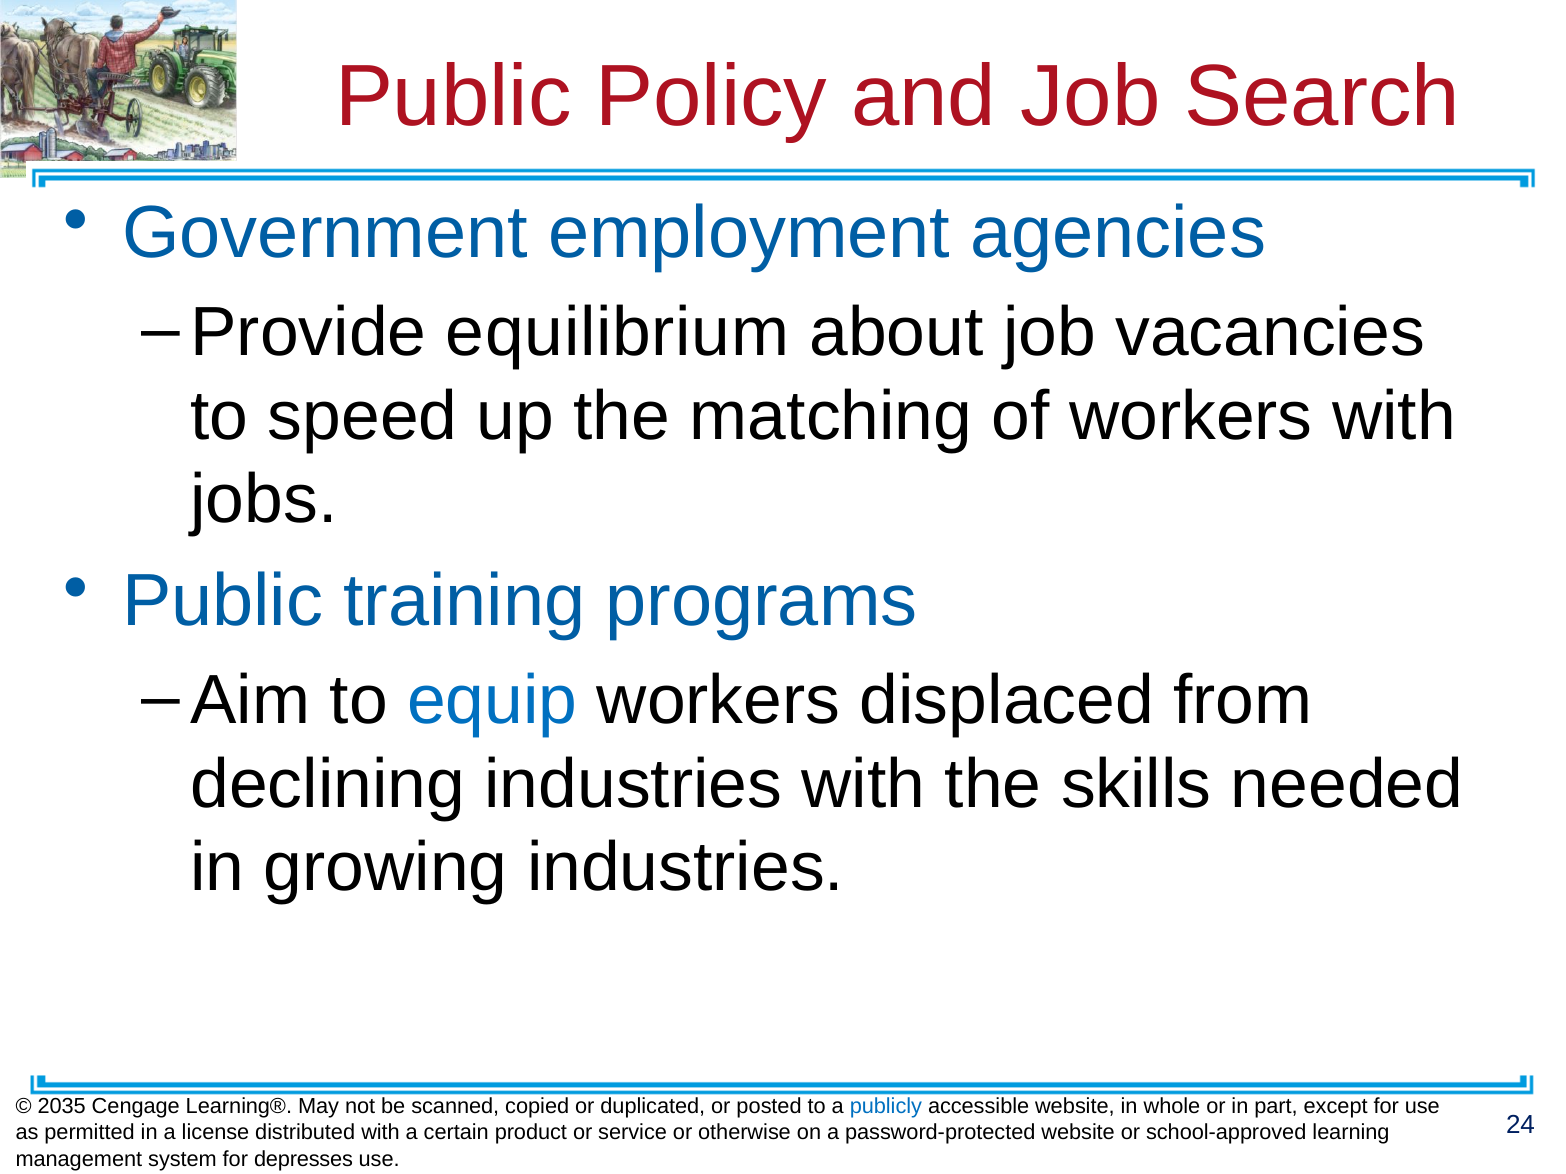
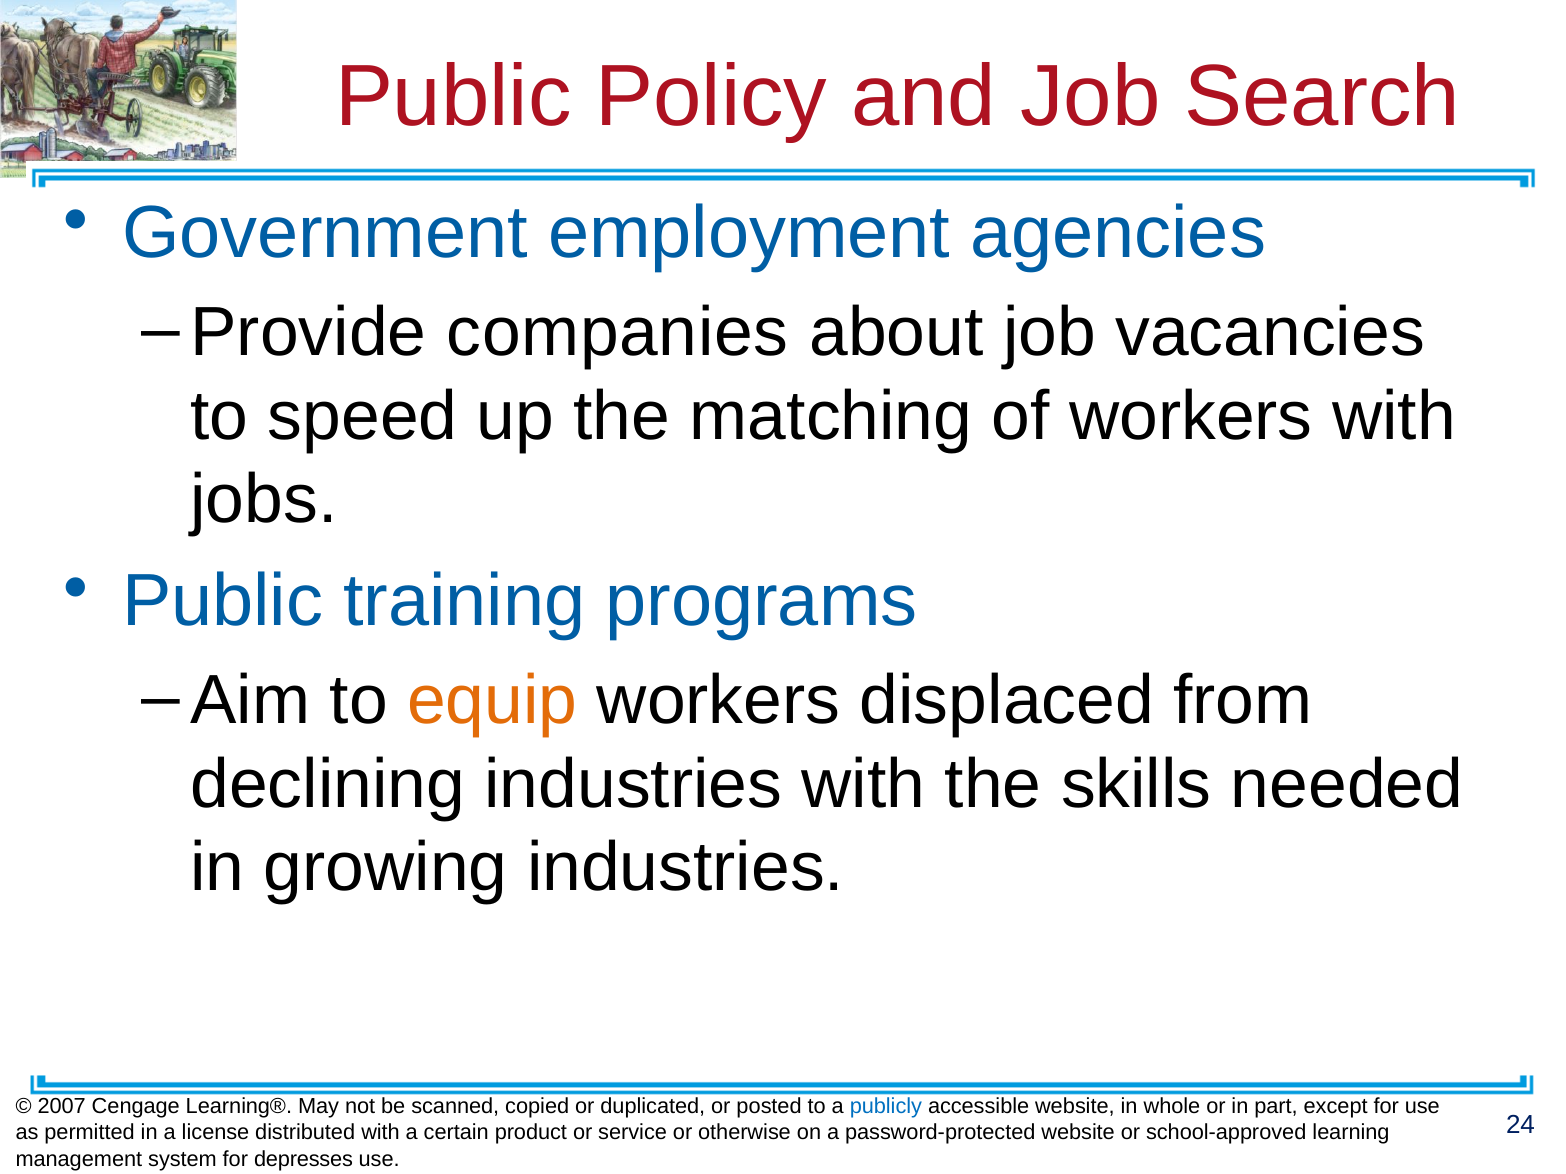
equilibrium: equilibrium -> companies
equip colour: blue -> orange
2035: 2035 -> 2007
